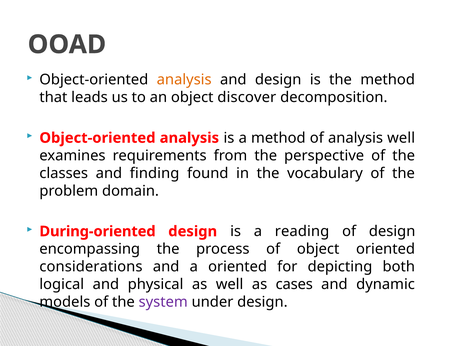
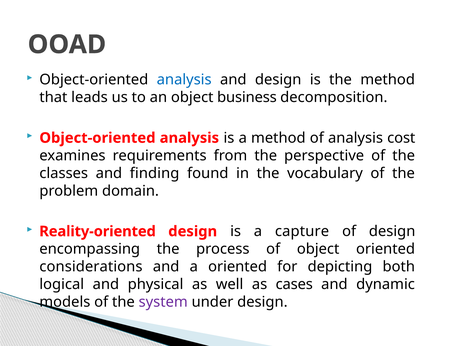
analysis at (184, 80) colour: orange -> blue
discover: discover -> business
analysis well: well -> cost
During-oriented: During-oriented -> Reality-oriented
reading: reading -> capture
